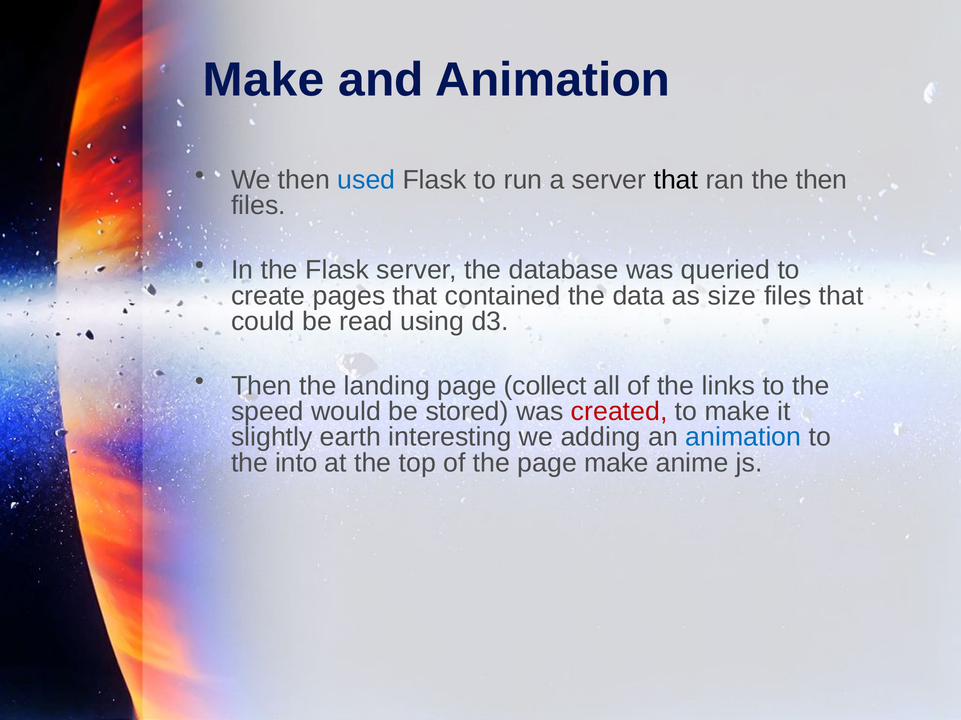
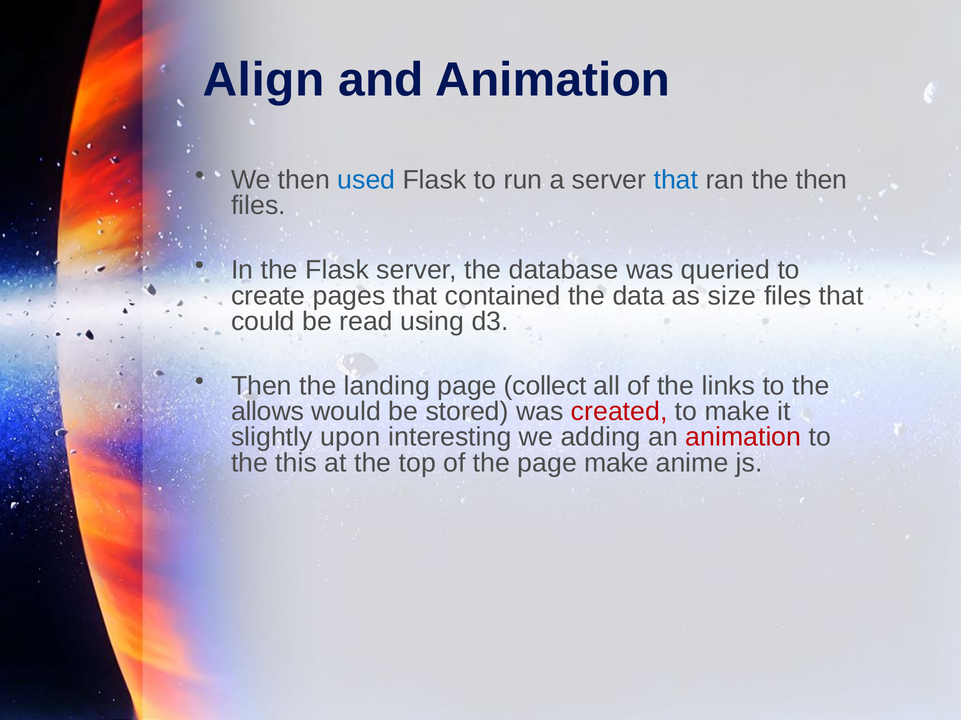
Make at (264, 80): Make -> Align
that at (676, 180) colour: black -> blue
speed: speed -> allows
earth: earth -> upon
animation at (743, 438) colour: blue -> red
into: into -> this
